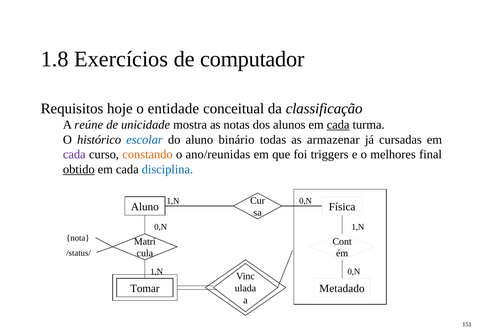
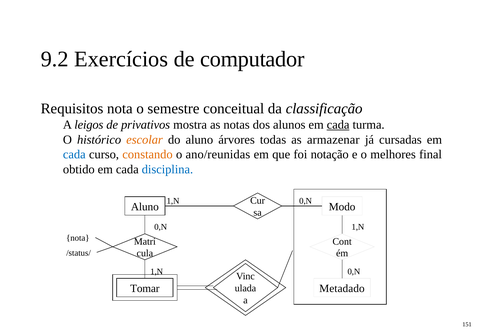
1.8: 1.8 -> 9.2
Requisitos hoje: hoje -> nota
entidade: entidade -> semestre
reúne: reúne -> leigos
unicidade: unicidade -> privativos
escolar colour: blue -> orange
binário: binário -> árvores
cada at (74, 155) colour: purple -> blue
triggers: triggers -> notação
obtido underline: present -> none
Física: Física -> Modo
